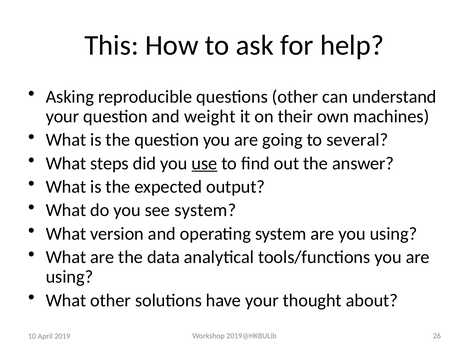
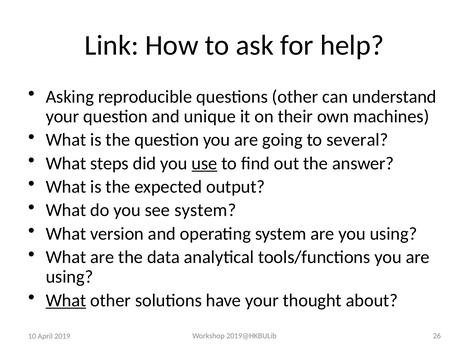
This: This -> Link
weight: weight -> unique
What at (66, 300) underline: none -> present
